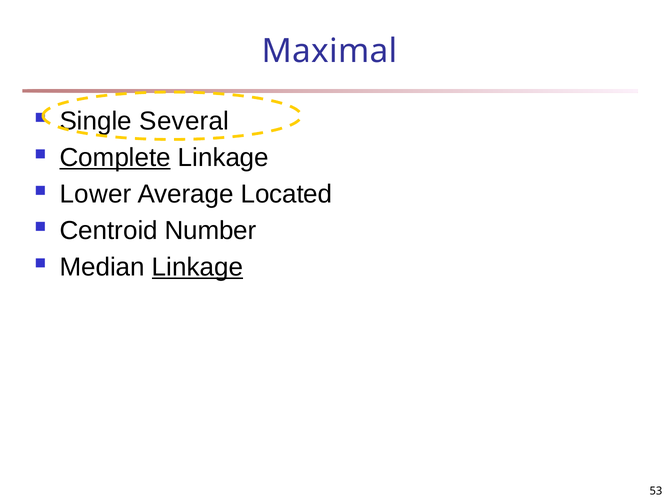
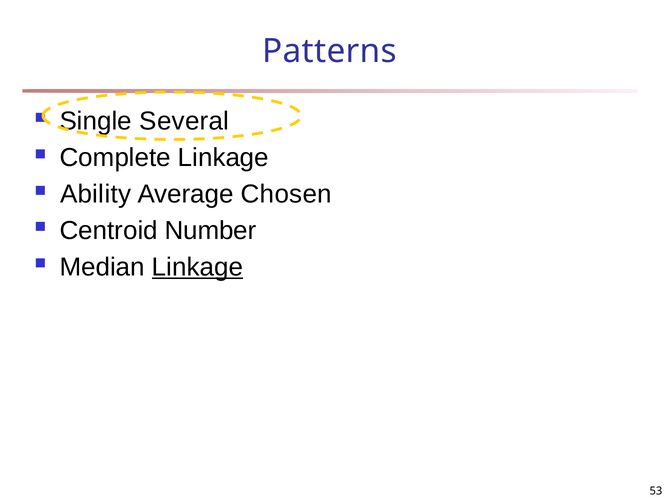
Maximal: Maximal -> Patterns
Complete underline: present -> none
Lower: Lower -> Ability
Located: Located -> Chosen
